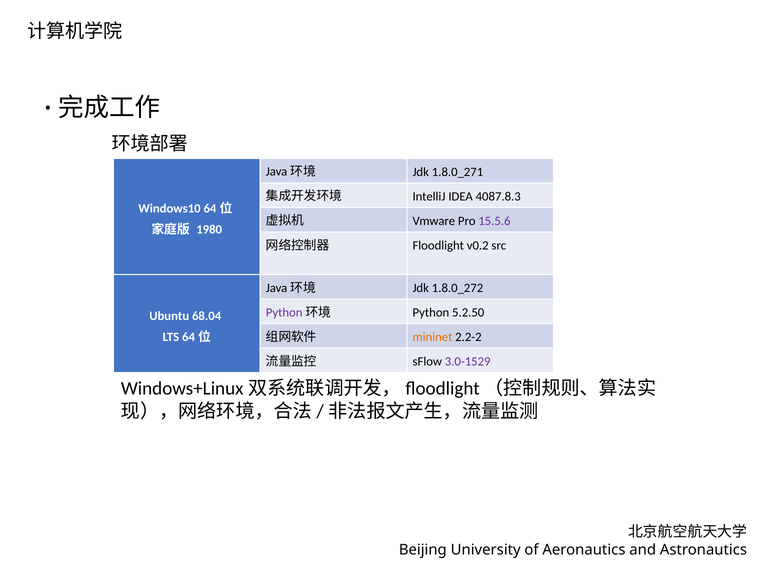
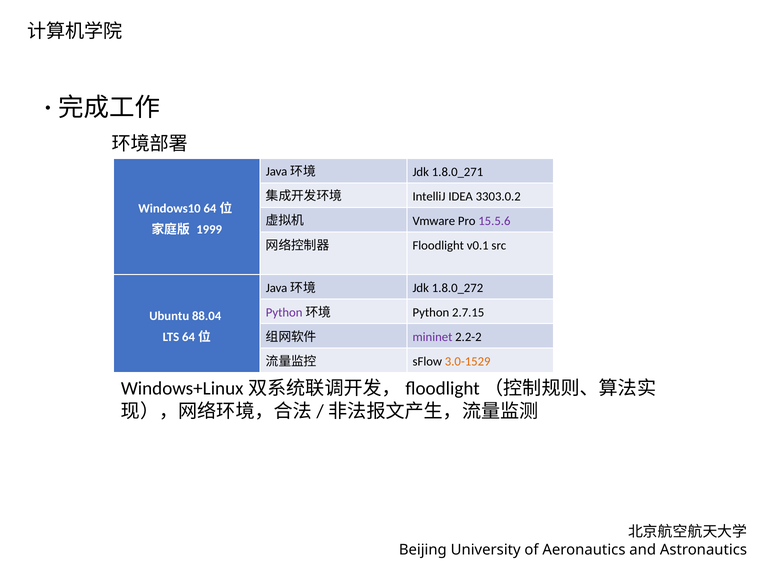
4087.8.3: 4087.8.3 -> 3303.0.2
1980: 1980 -> 1999
v0.2: v0.2 -> v0.1
5.2.50: 5.2.50 -> 2.7.15
68.04: 68.04 -> 88.04
mininet colour: orange -> purple
3.0-1529 colour: purple -> orange
